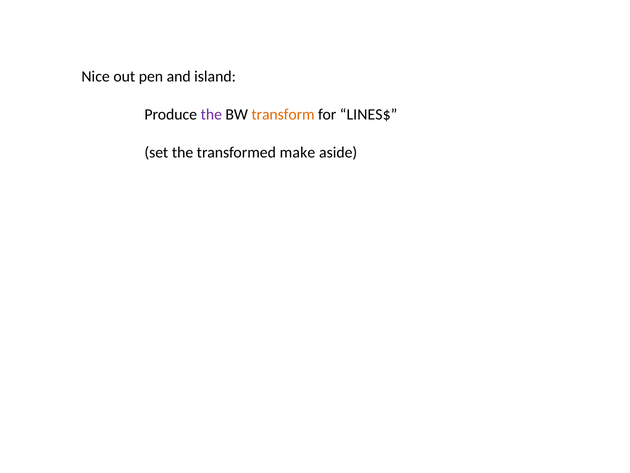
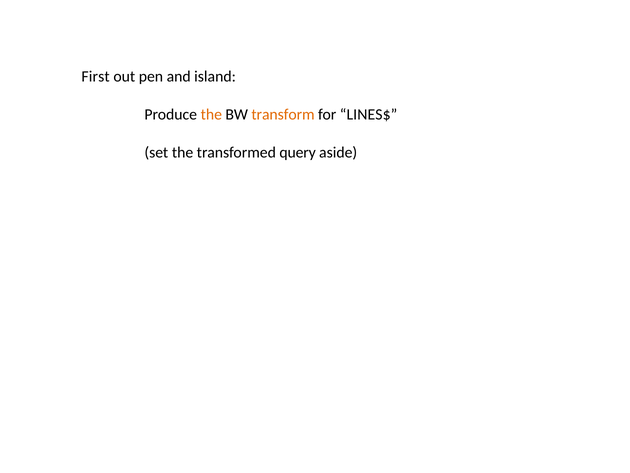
Nice: Nice -> First
the at (211, 114) colour: purple -> orange
make: make -> query
